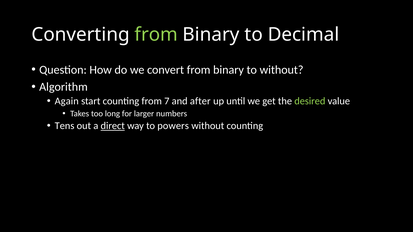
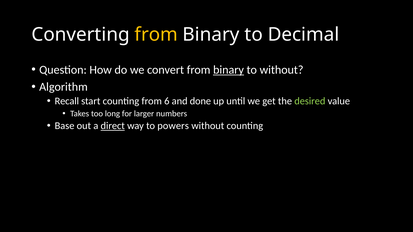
from at (156, 35) colour: light green -> yellow
binary at (229, 70) underline: none -> present
Again: Again -> Recall
7: 7 -> 6
after: after -> done
Tens: Tens -> Base
